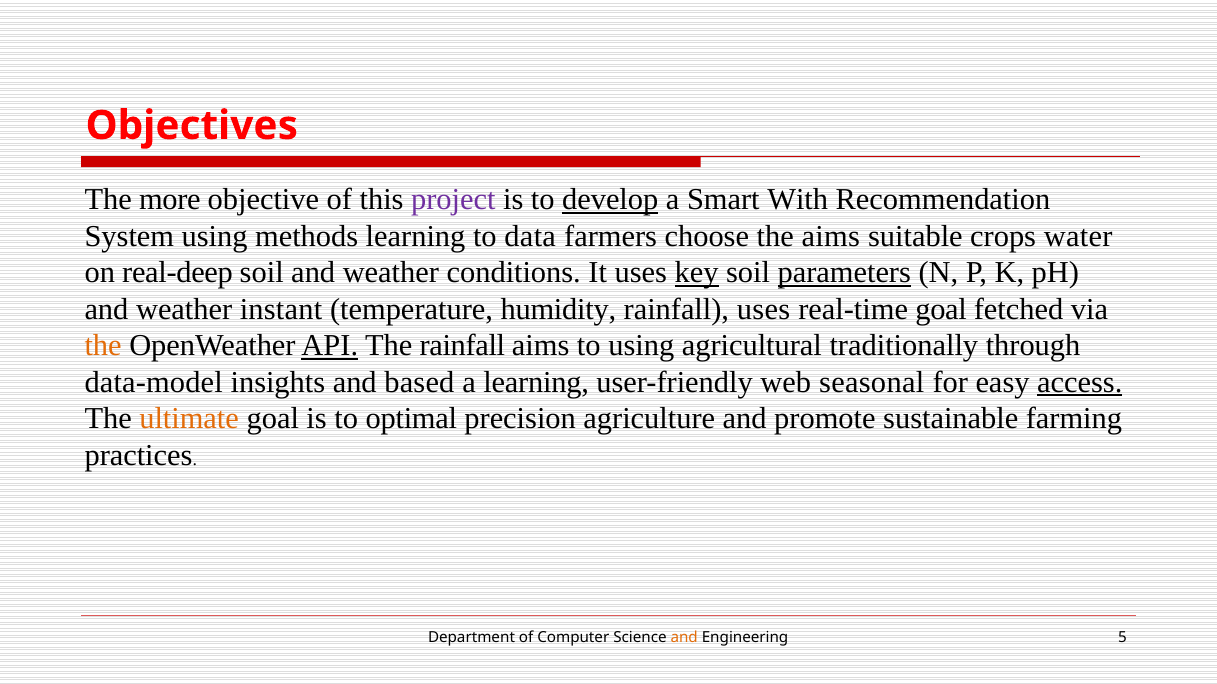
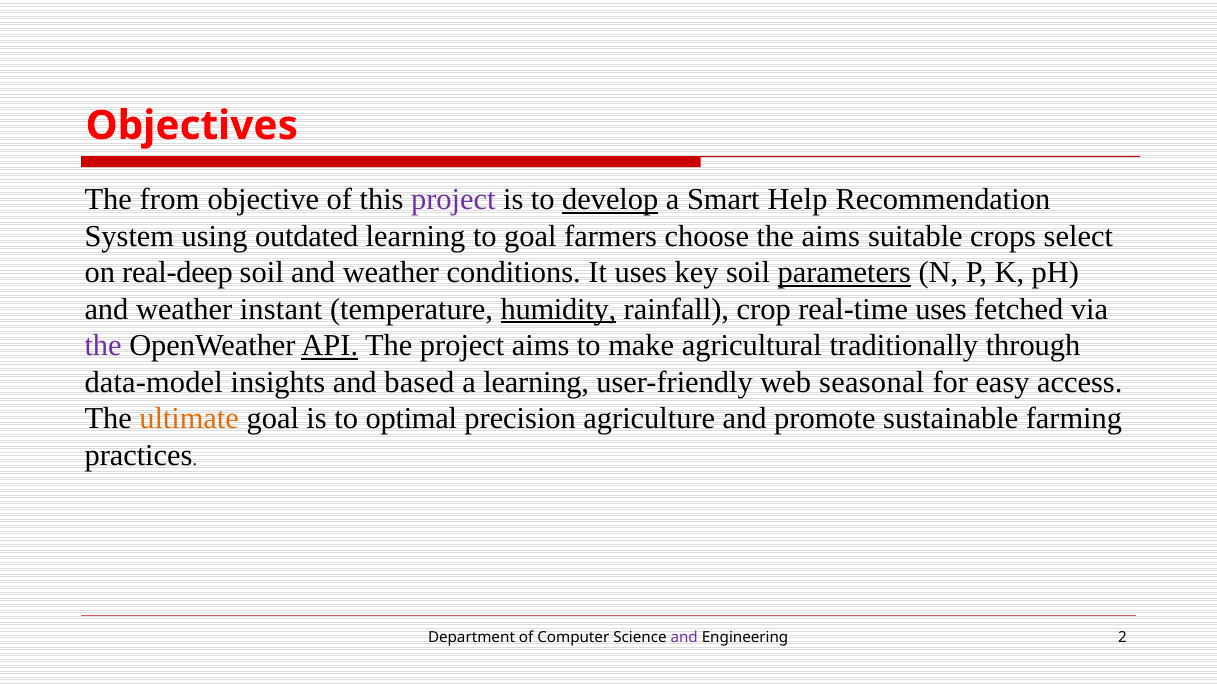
more: more -> from
With: With -> Help
methods: methods -> outdated
to data: data -> goal
water: water -> select
key underline: present -> none
humidity underline: none -> present
rainfall uses: uses -> crop
real-time goal: goal -> uses
the at (103, 346) colour: orange -> purple
The rainfall: rainfall -> project
to using: using -> make
access underline: present -> none
and at (684, 638) colour: orange -> purple
5: 5 -> 2
